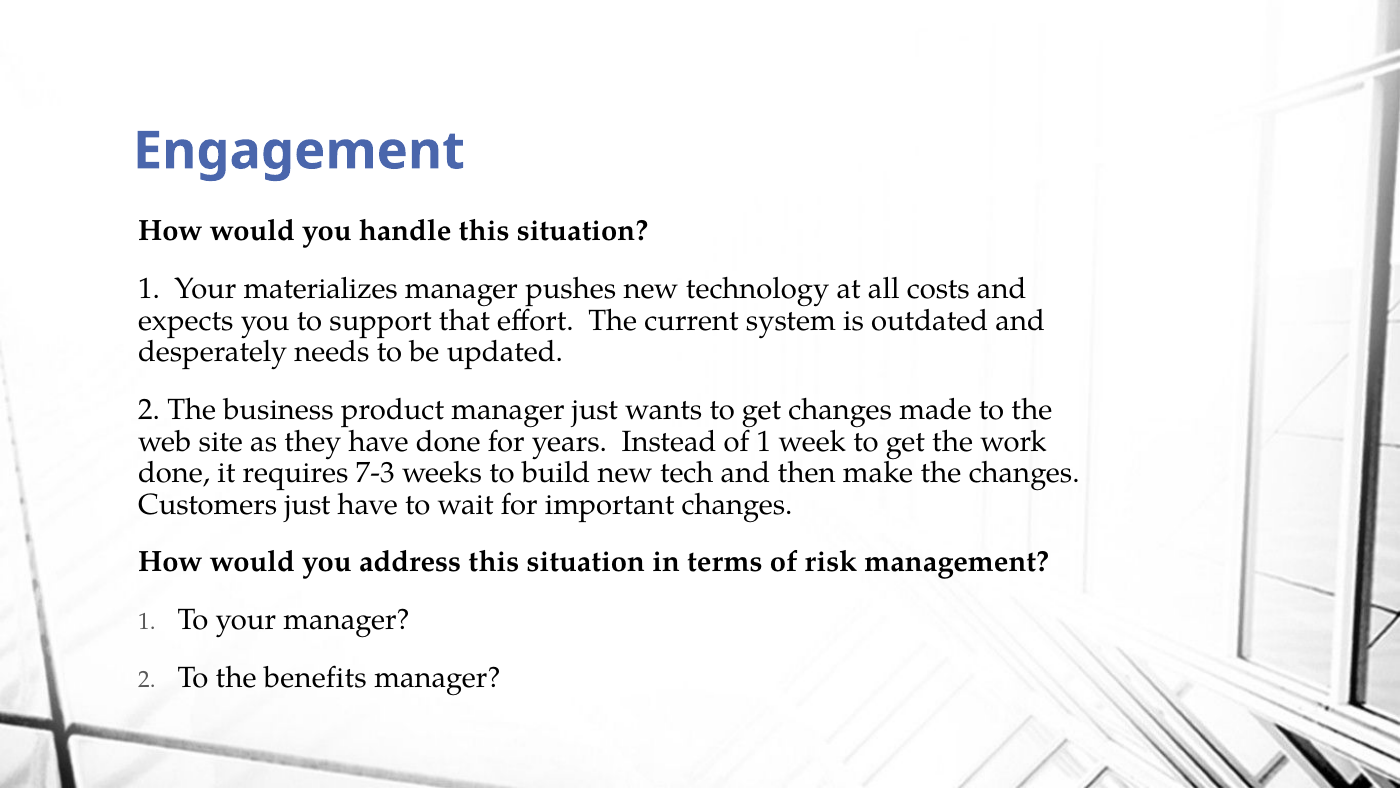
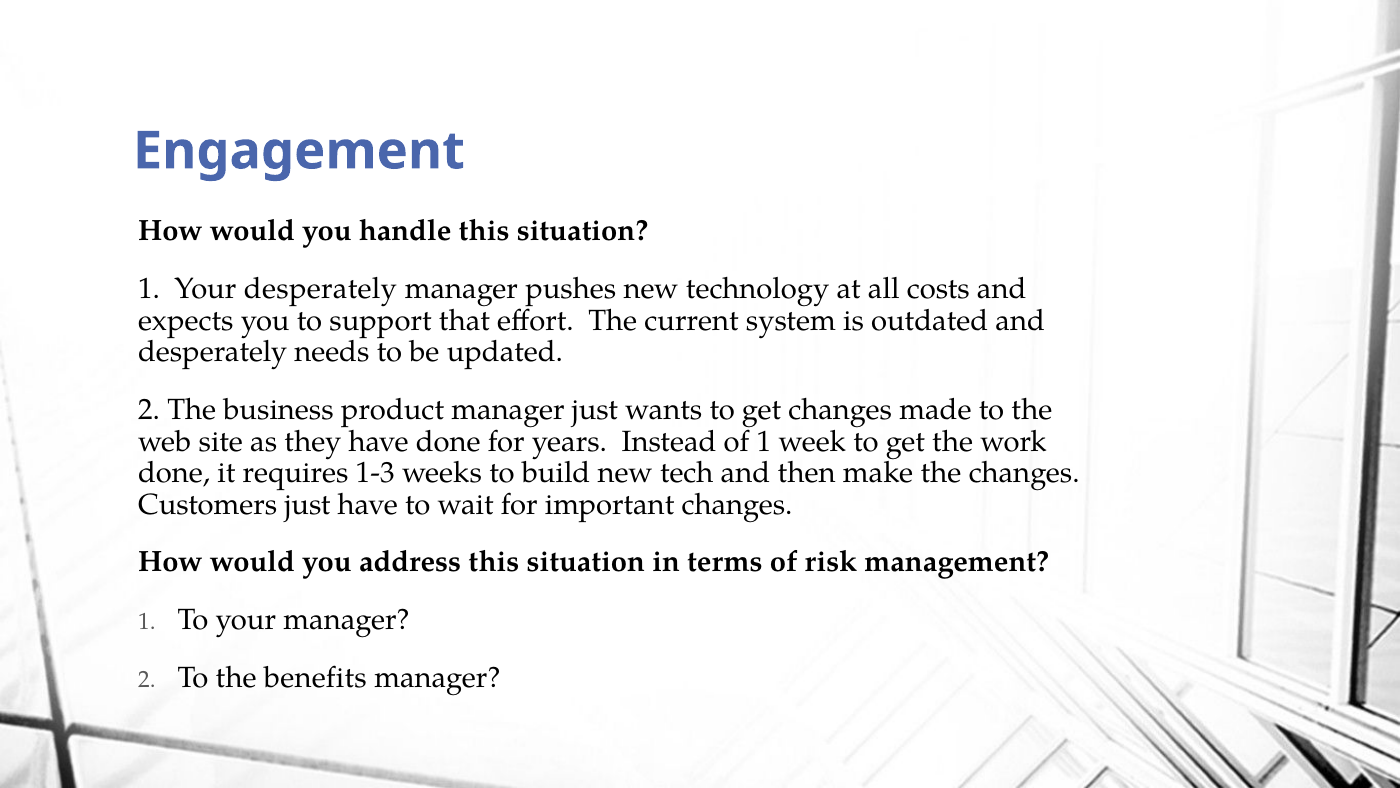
Your materializes: materializes -> desperately
7-3: 7-3 -> 1-3
